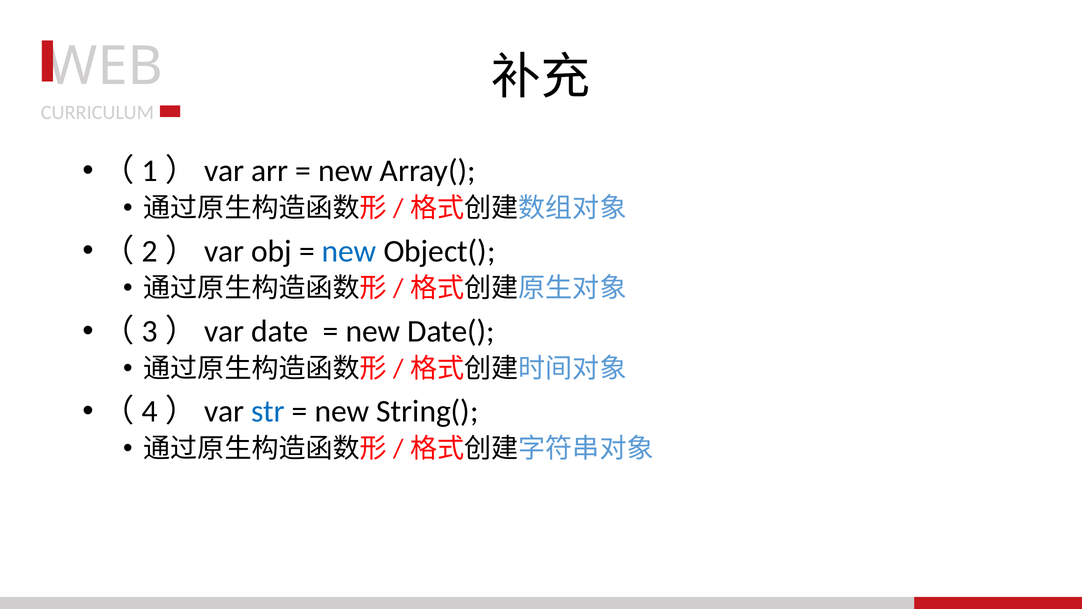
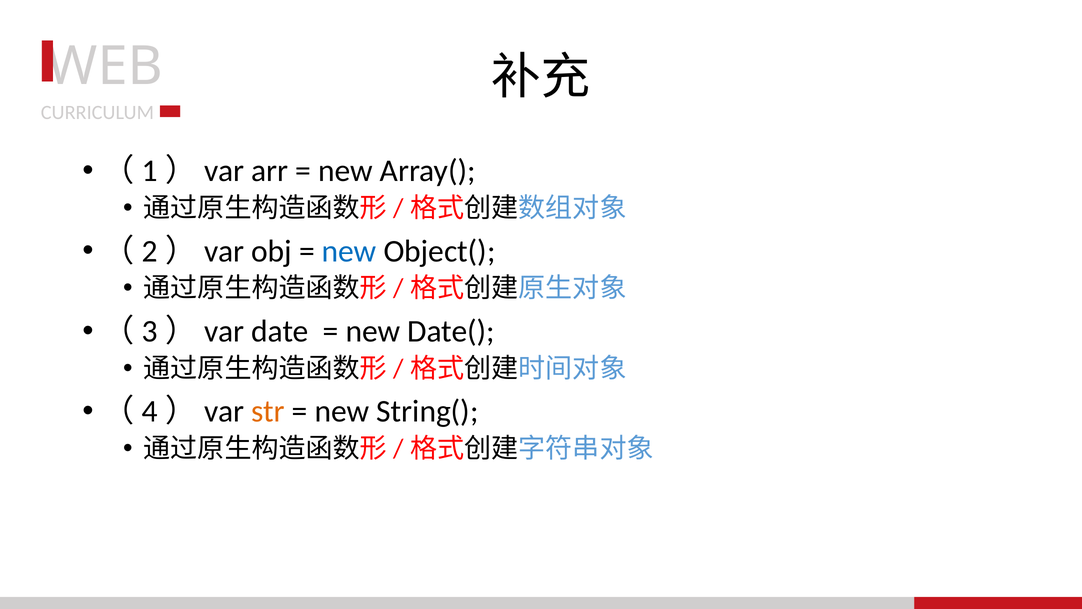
str colour: blue -> orange
